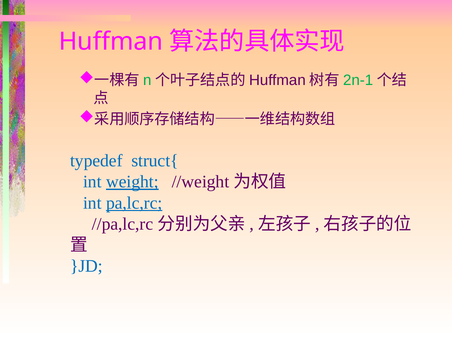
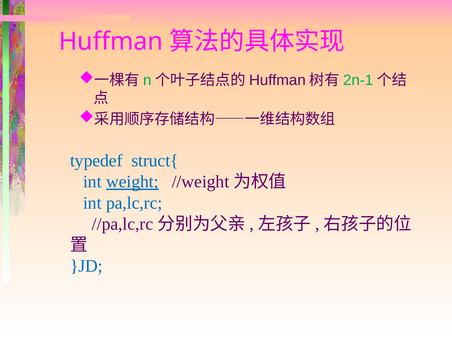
pa,lc,rc underline: present -> none
